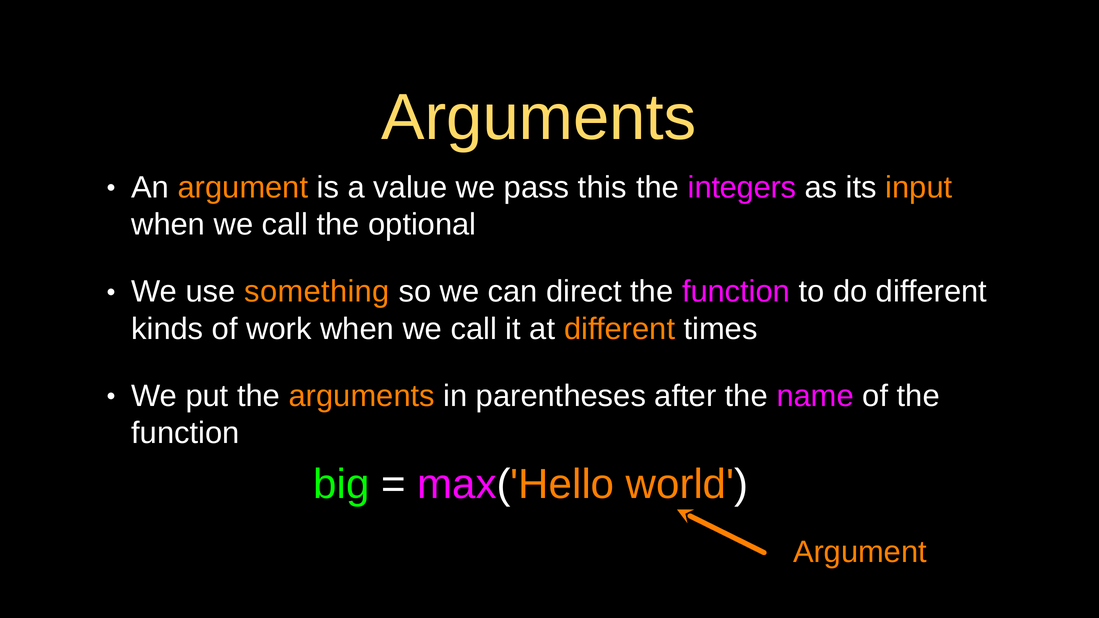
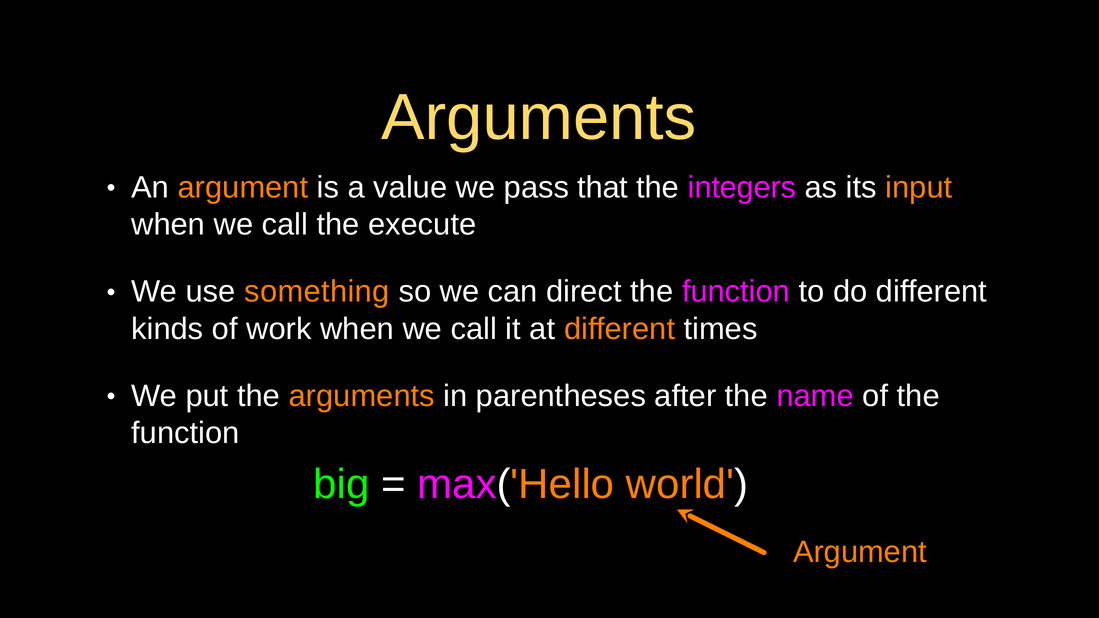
this: this -> that
optional: optional -> execute
